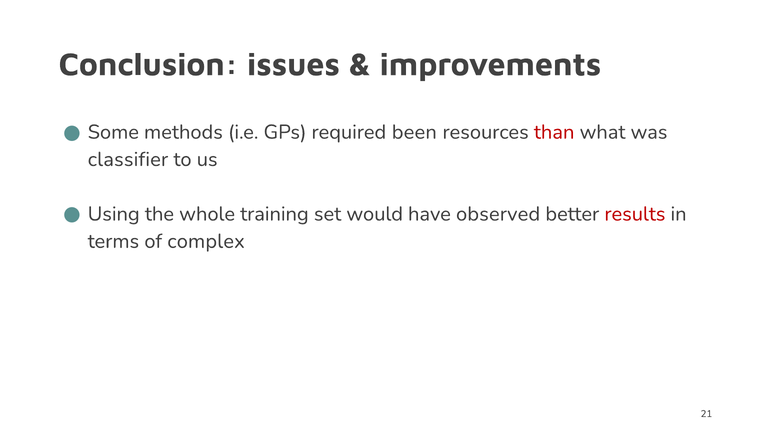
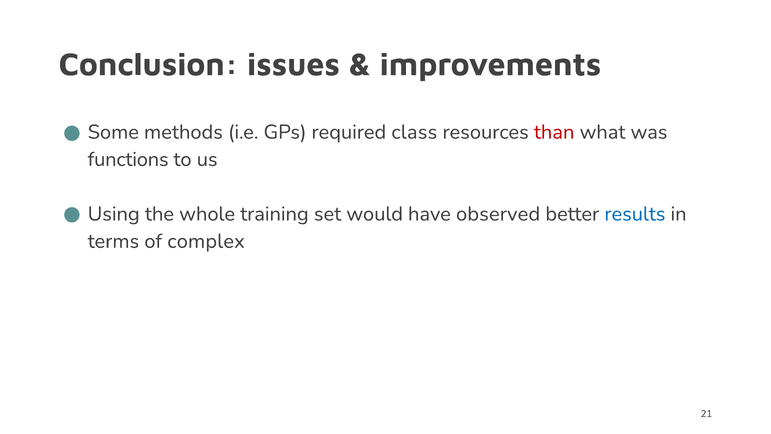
been: been -> class
classifier: classifier -> functions
results colour: red -> blue
